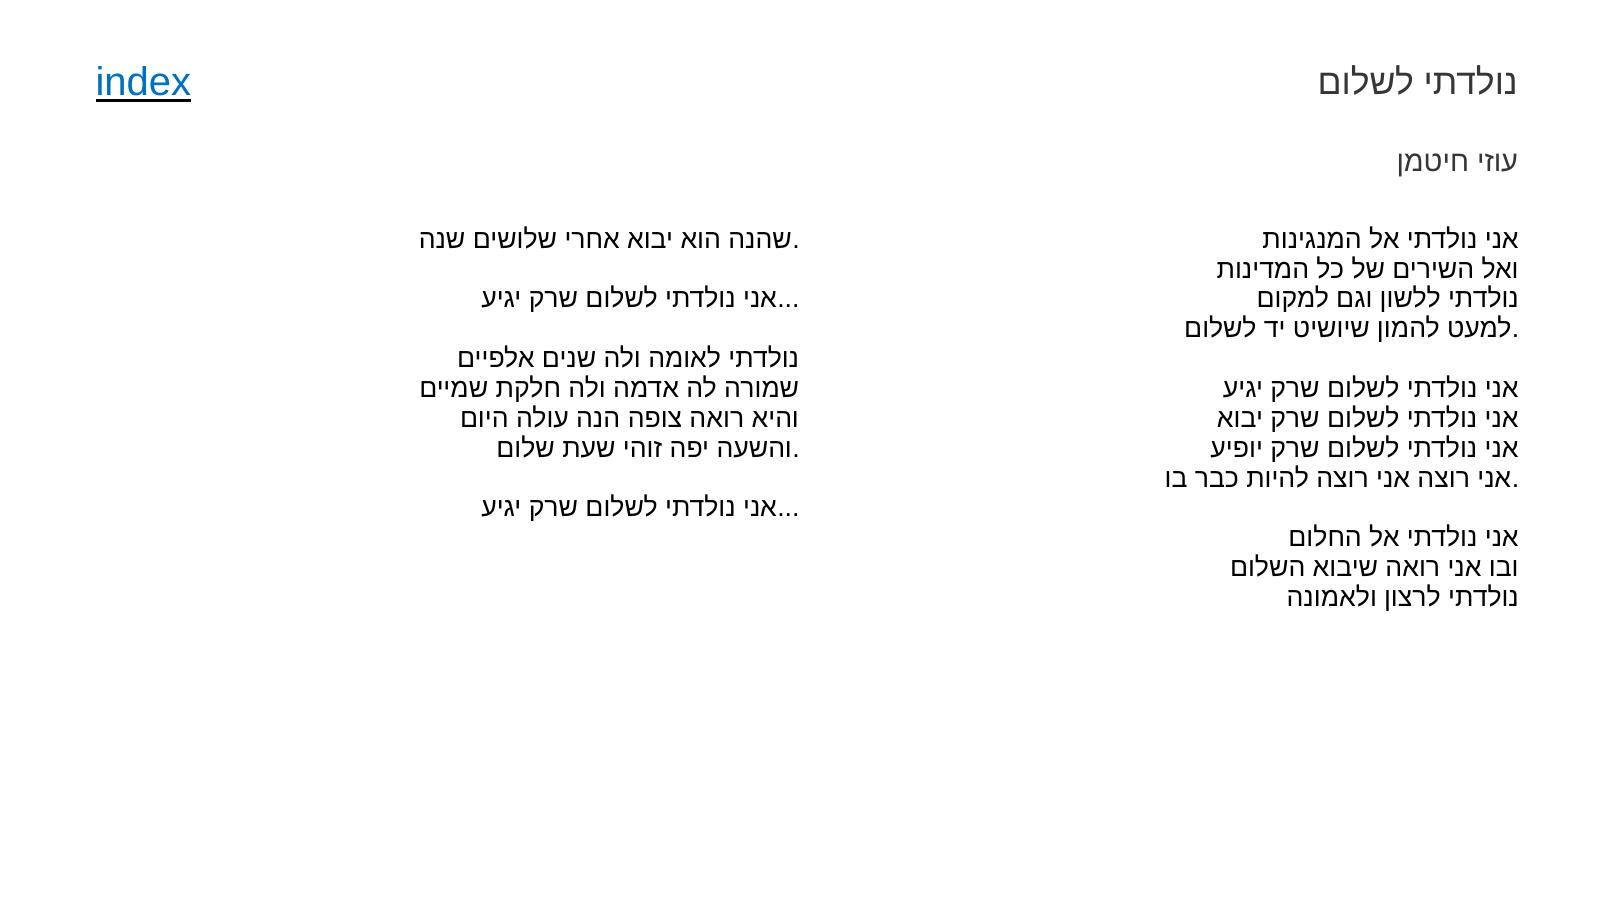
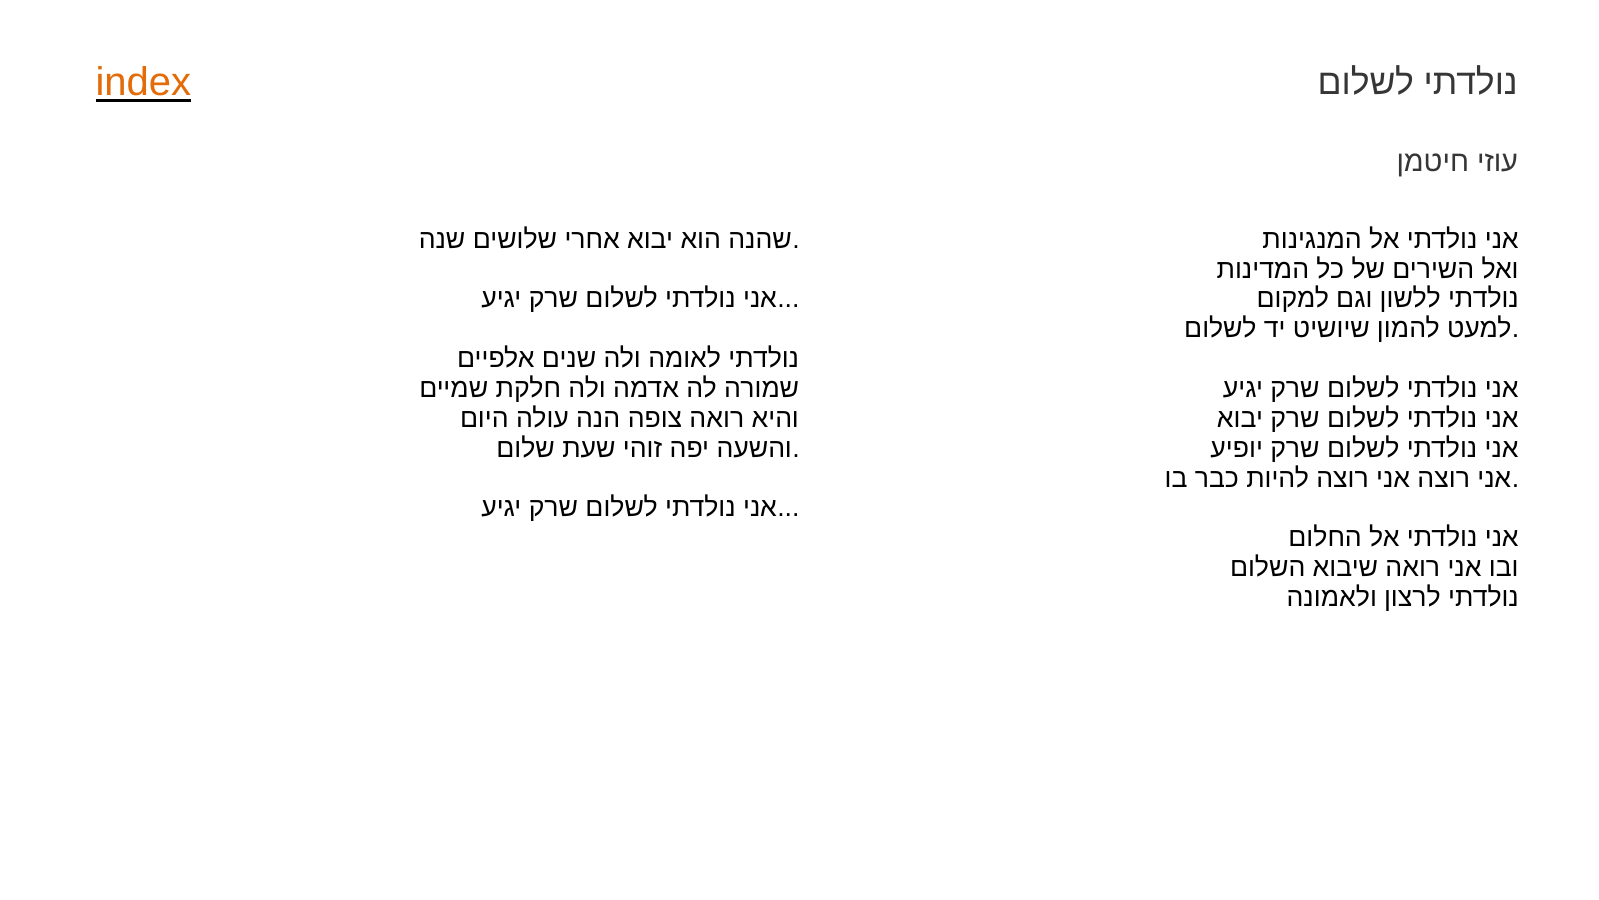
index colour: blue -> orange
